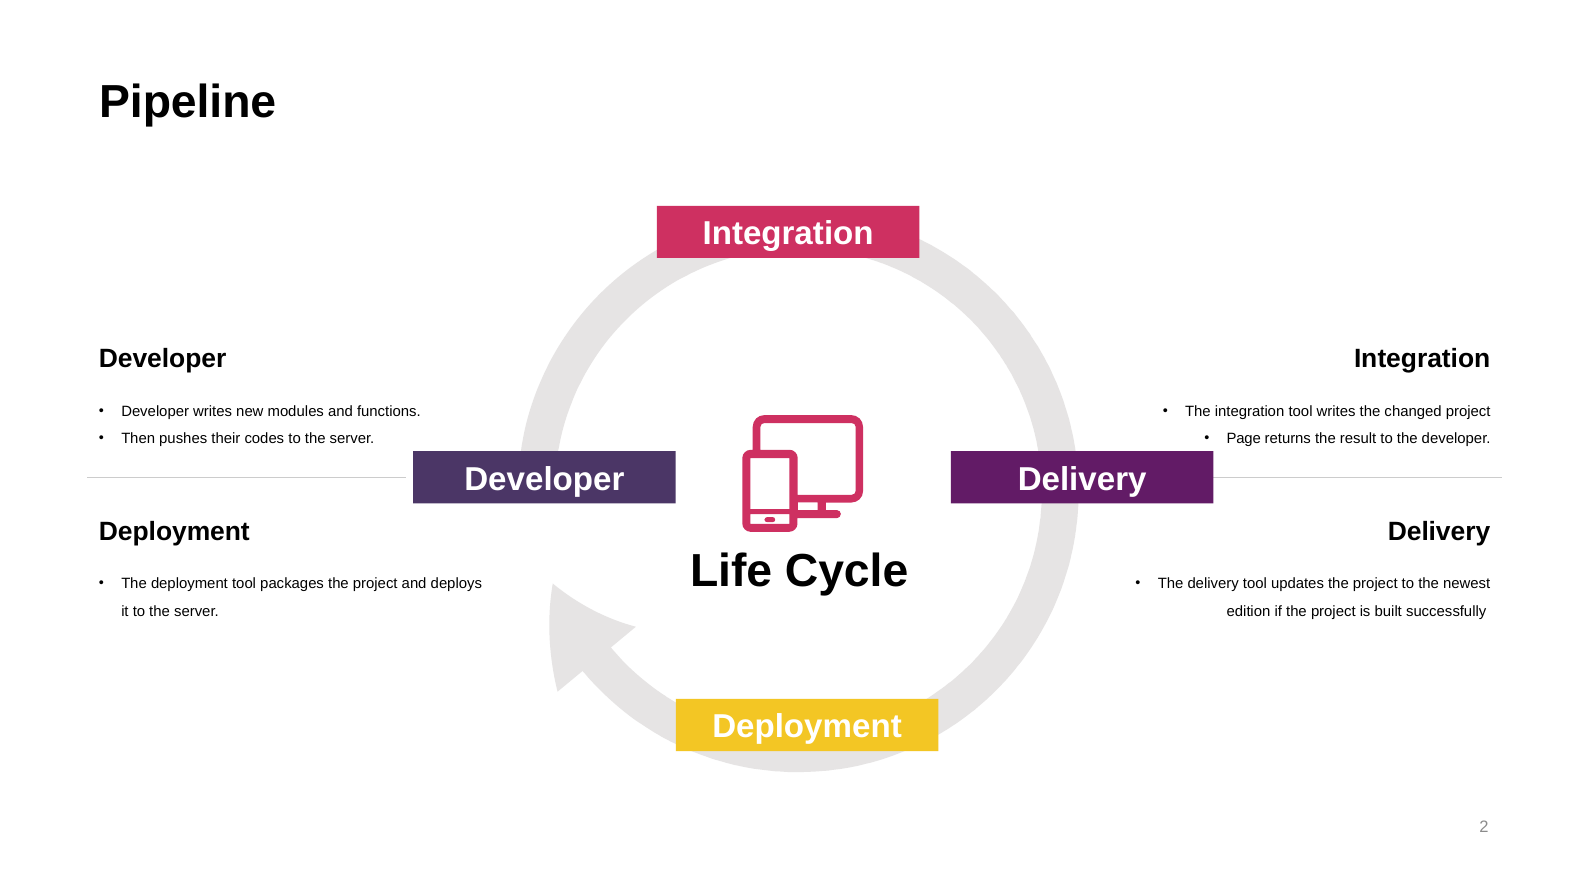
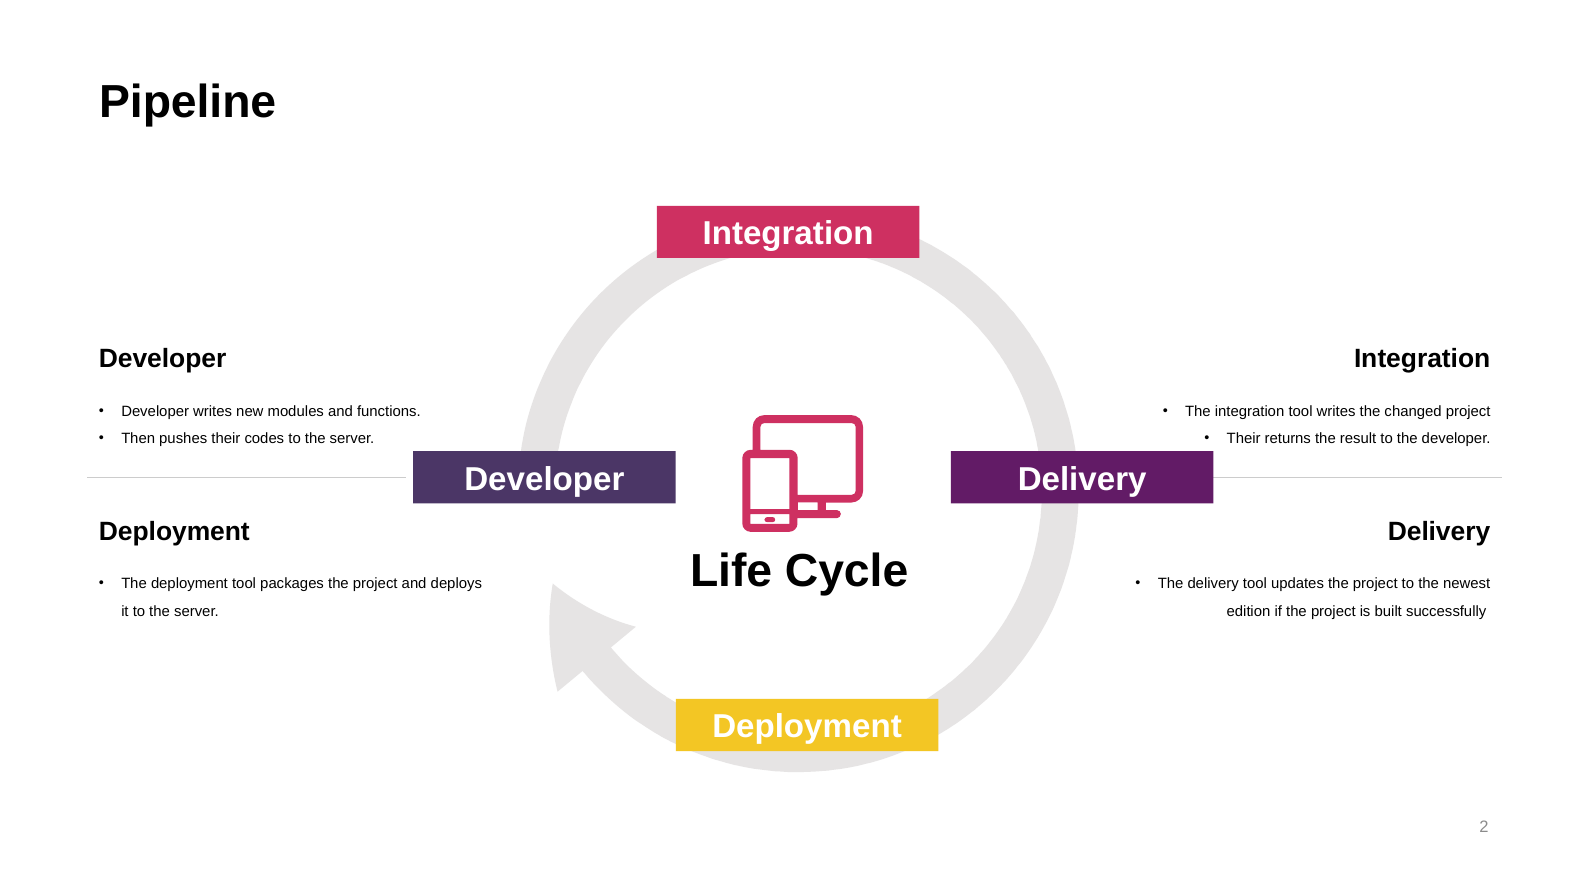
Page at (1244, 439): Page -> Their
